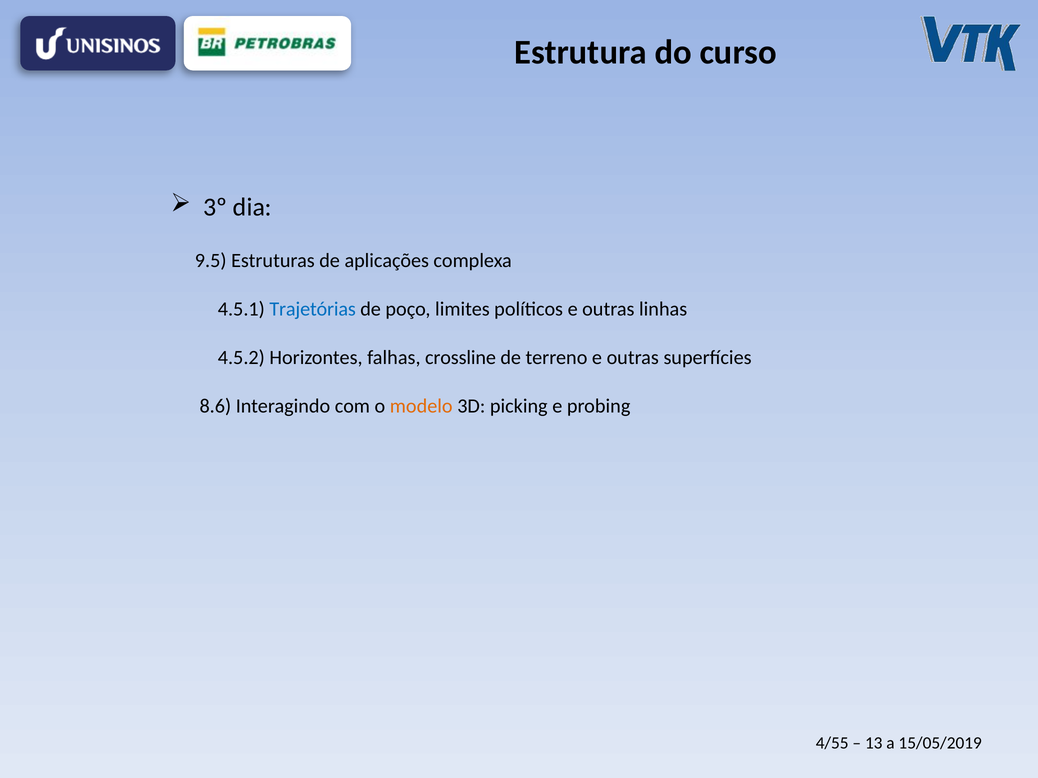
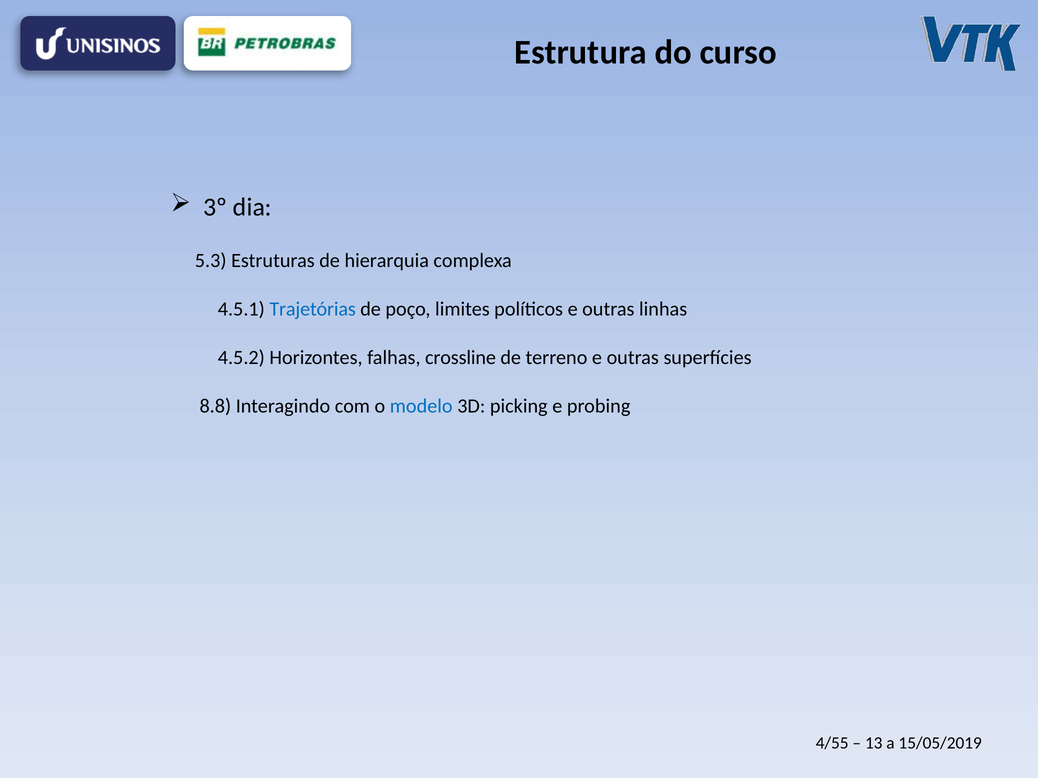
9.5: 9.5 -> 5.3
aplicações: aplicações -> hierarquia
8.6: 8.6 -> 8.8
modelo colour: orange -> blue
